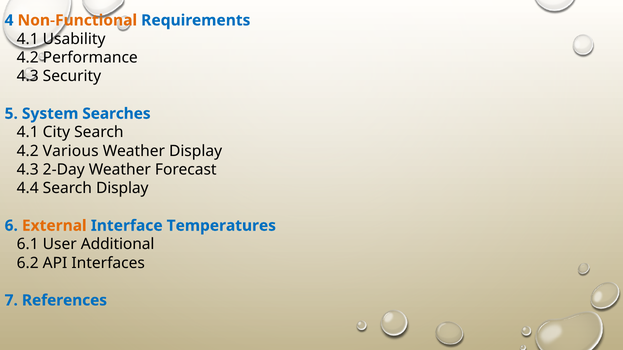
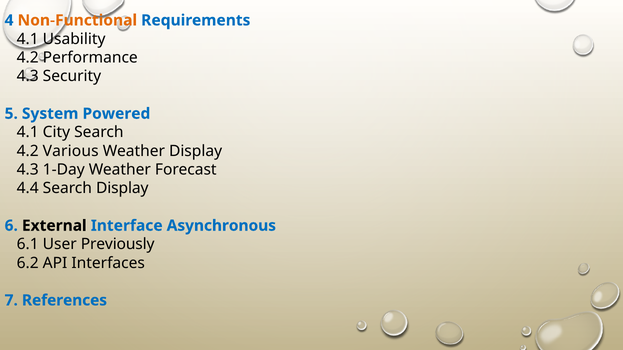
Searches: Searches -> Powered
2-Day: 2-Day -> 1-Day
External colour: orange -> black
Temperatures: Temperatures -> Asynchronous
Additional: Additional -> Previously
